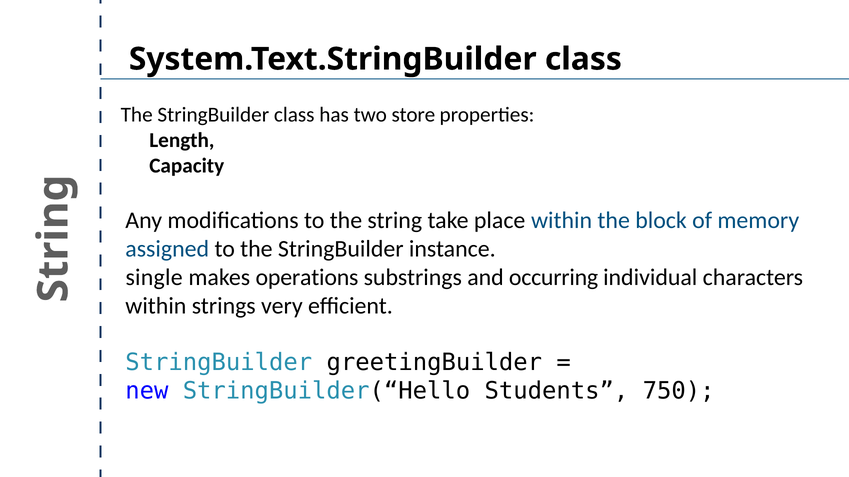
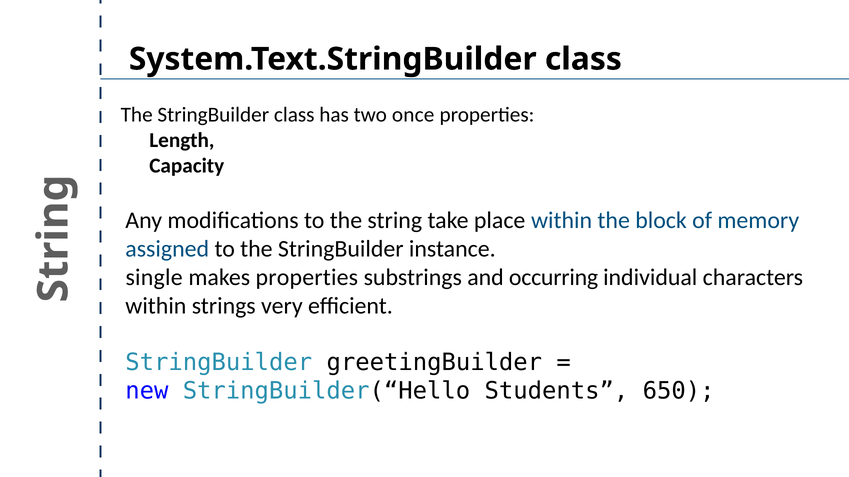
store: store -> once
makes operations: operations -> properties
750: 750 -> 650
